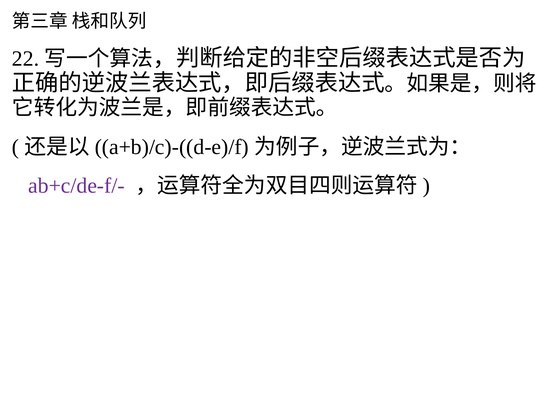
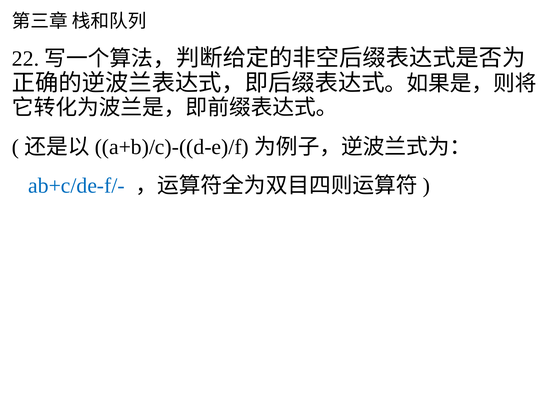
ab+c/de-f/- colour: purple -> blue
